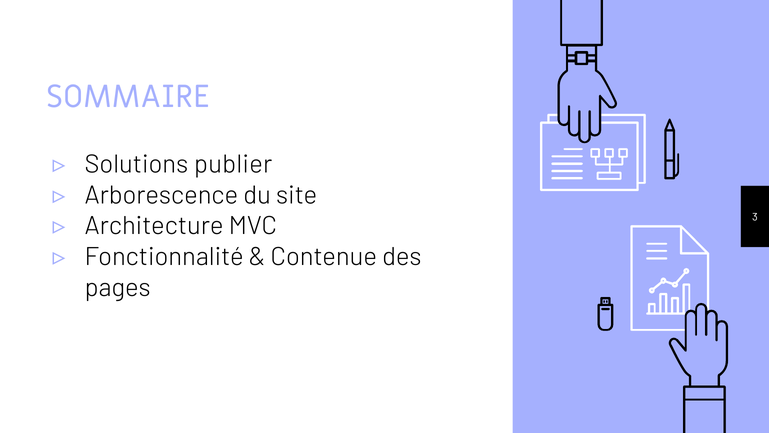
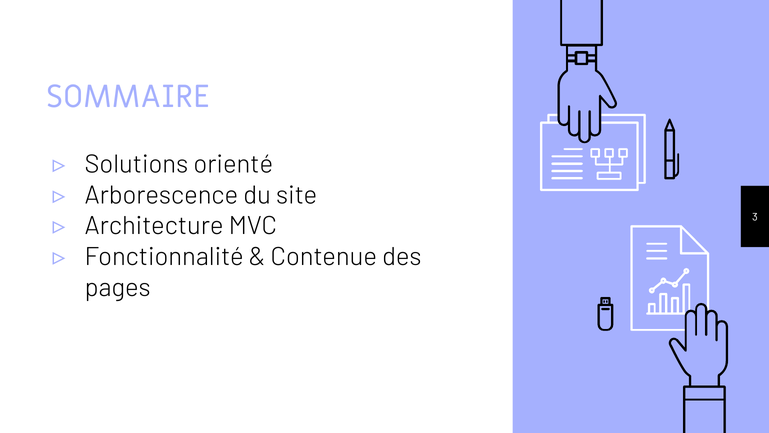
publier: publier -> orienté
